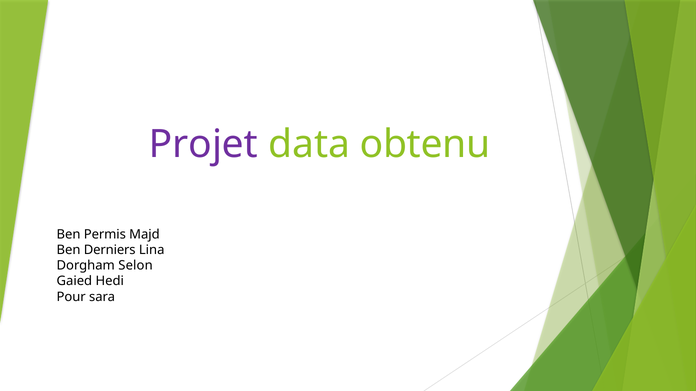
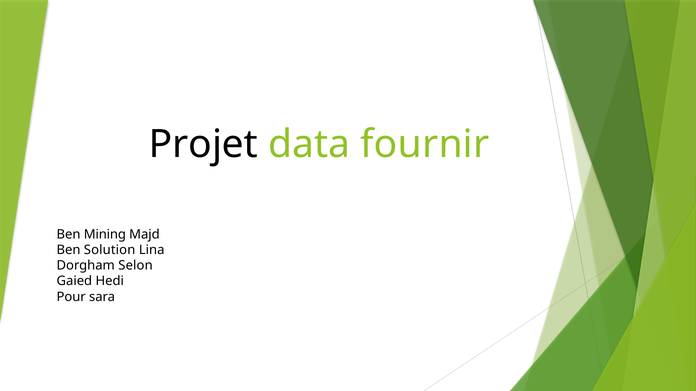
Projet colour: purple -> black
obtenu: obtenu -> fournir
Permis: Permis -> Mining
Derniers: Derniers -> Solution
